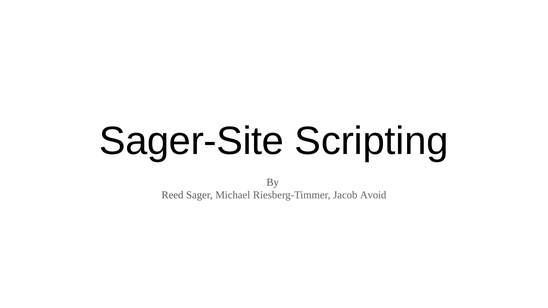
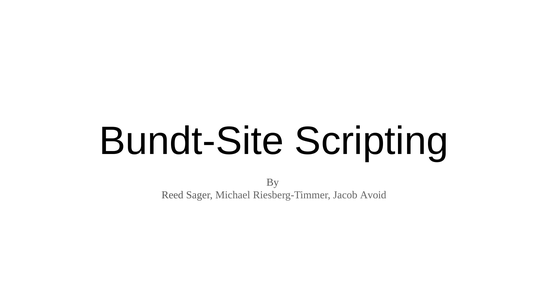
Sager-Site: Sager-Site -> Bundt-Site
